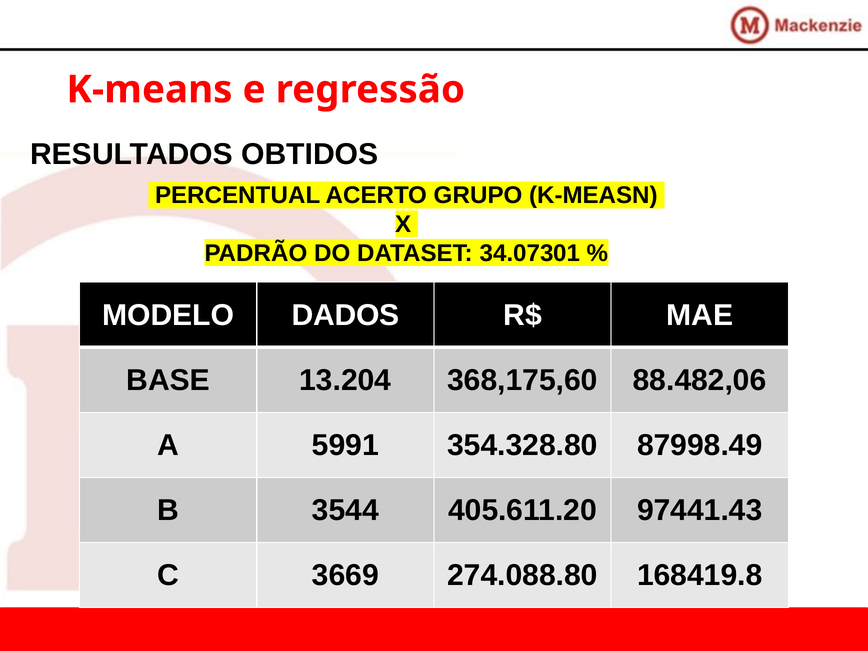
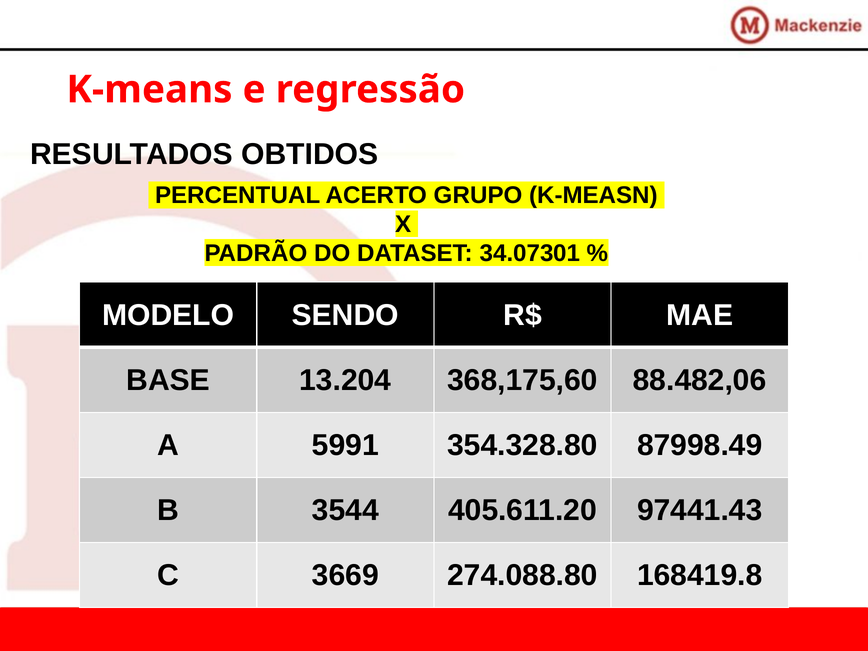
DADOS: DADOS -> SENDO
